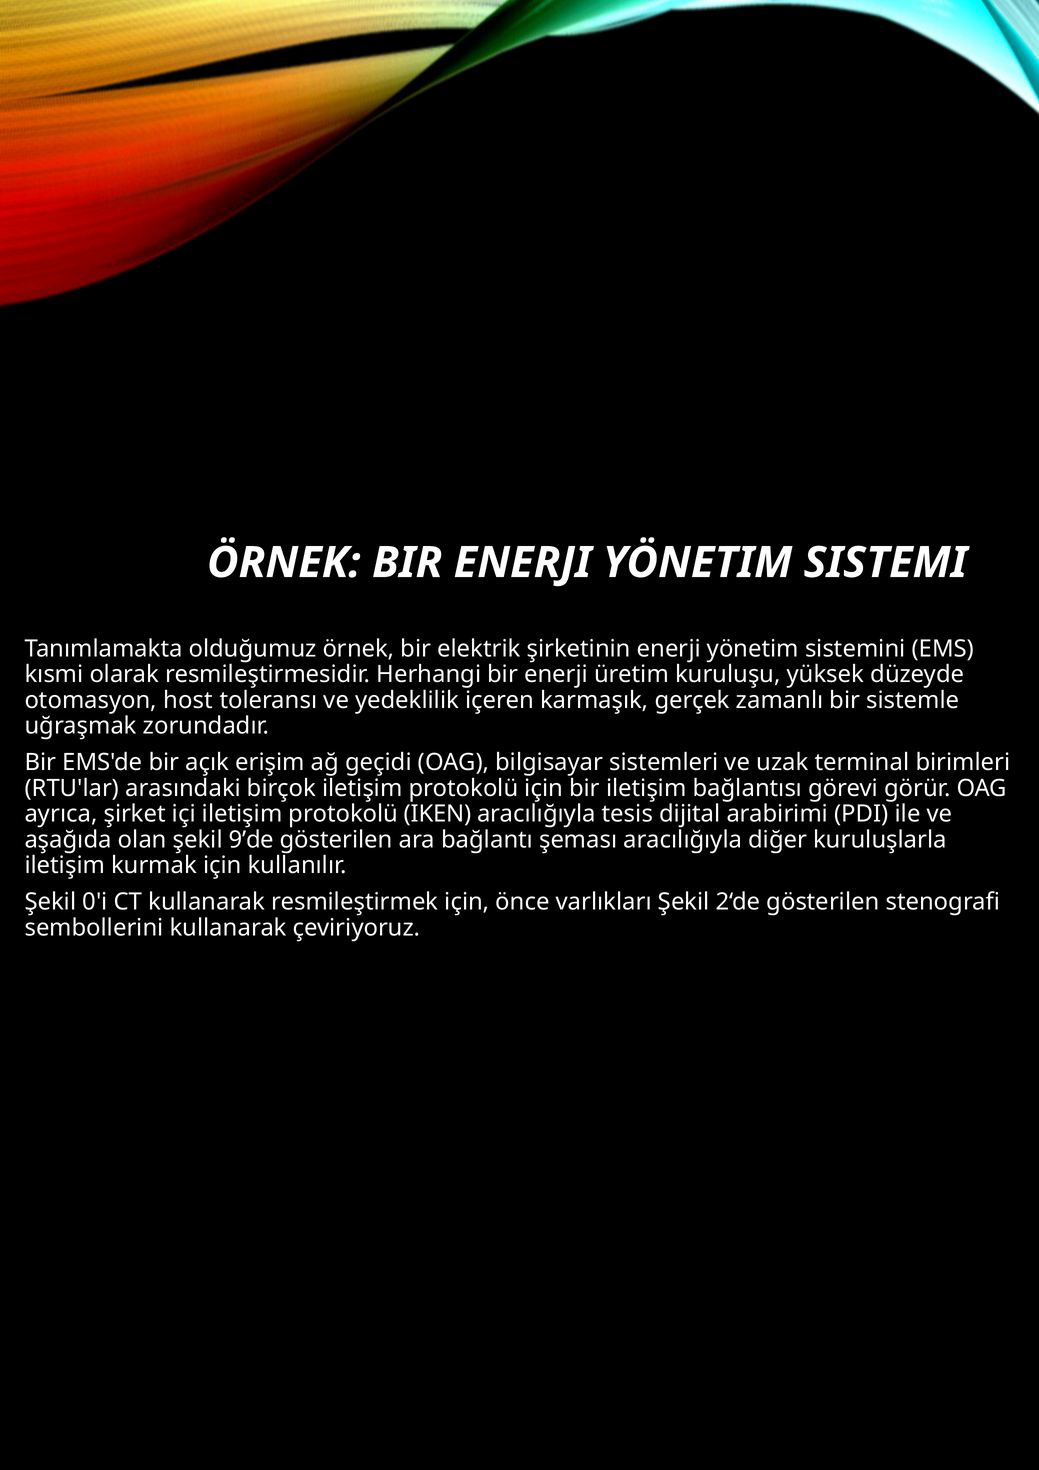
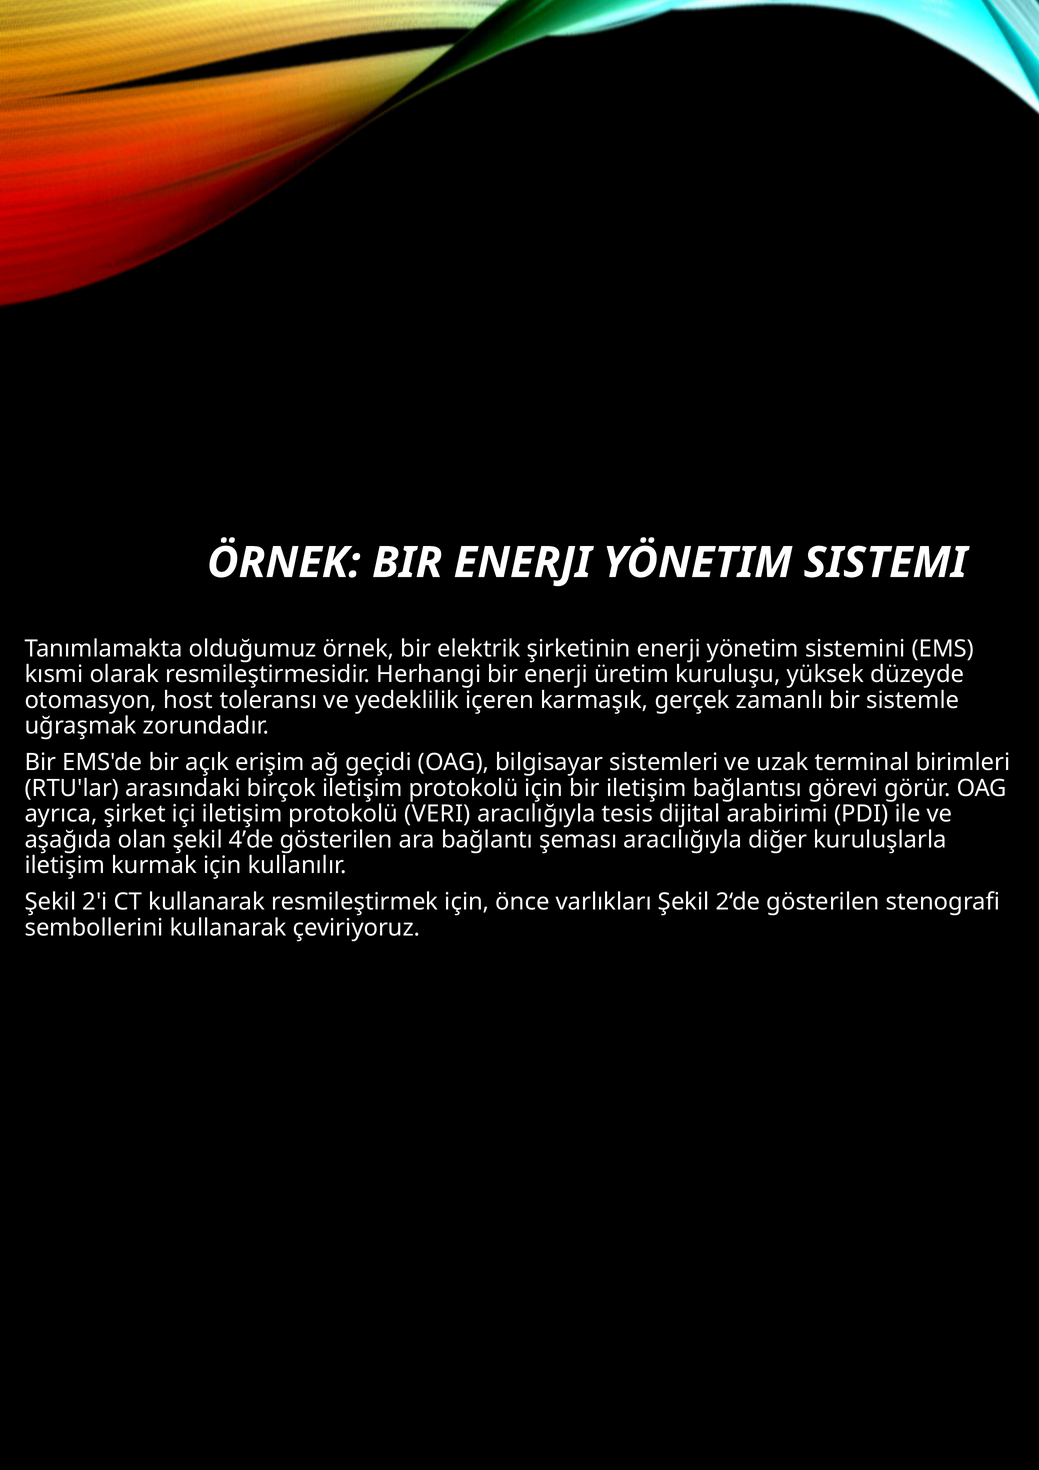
IKEN: IKEN -> VERI
9’de: 9’de -> 4’de
0'i: 0'i -> 2'i
